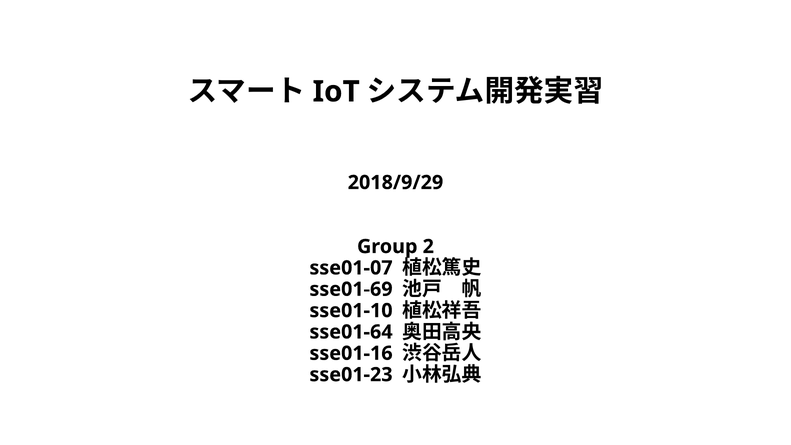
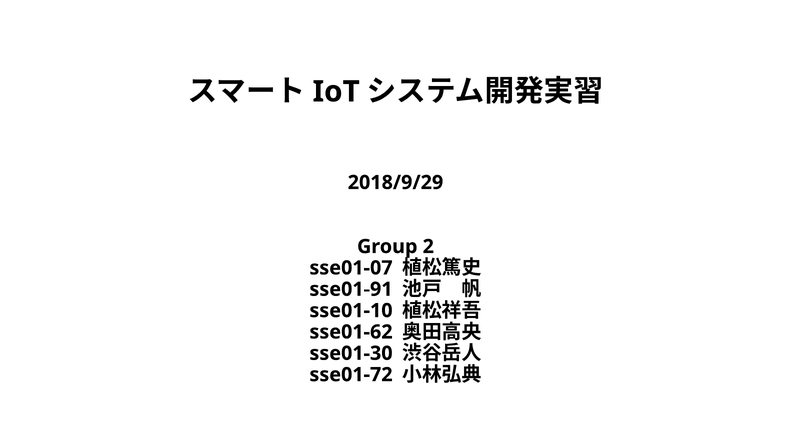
sse01-69: sse01-69 -> sse01-91
sse01-64: sse01-64 -> sse01-62
sse01-16: sse01-16 -> sse01-30
sse01-23: sse01-23 -> sse01-72
